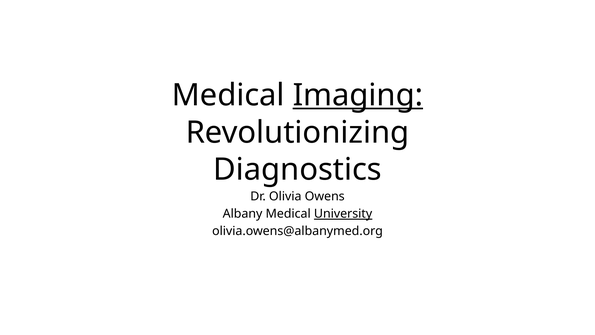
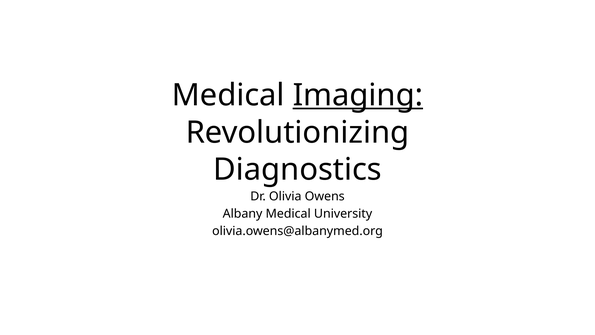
University underline: present -> none
